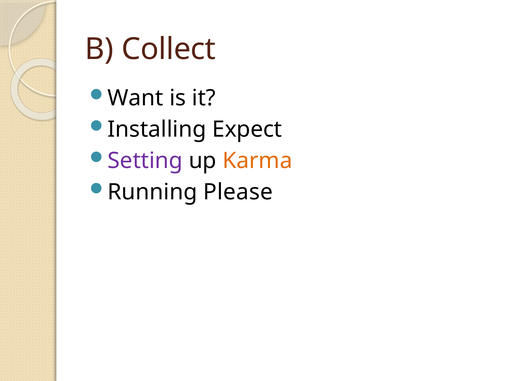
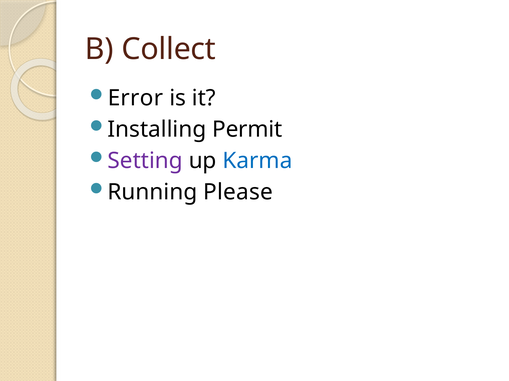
Want: Want -> Error
Expect: Expect -> Permit
Karma colour: orange -> blue
